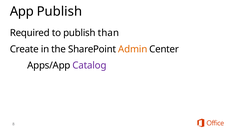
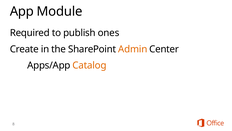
App Publish: Publish -> Module
than: than -> ones
Catalog colour: purple -> orange
